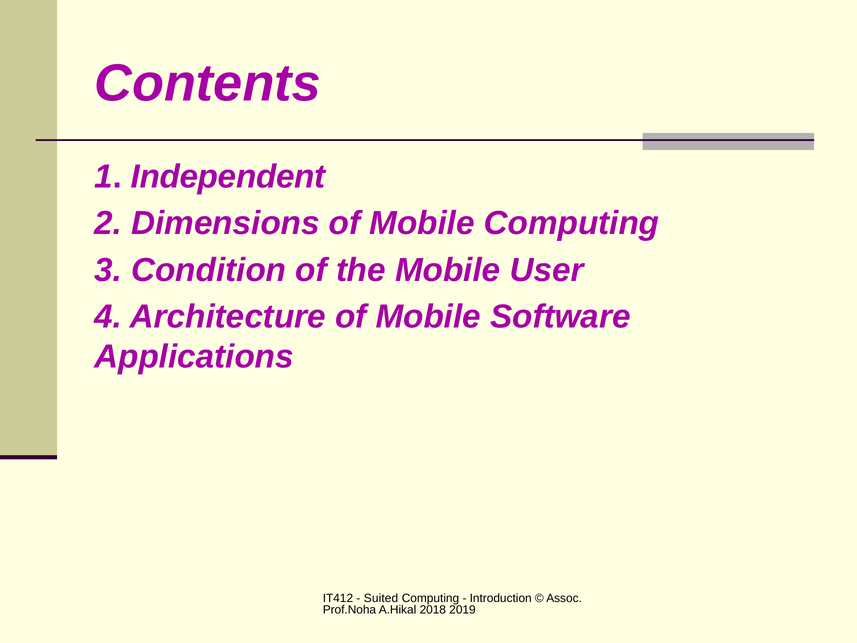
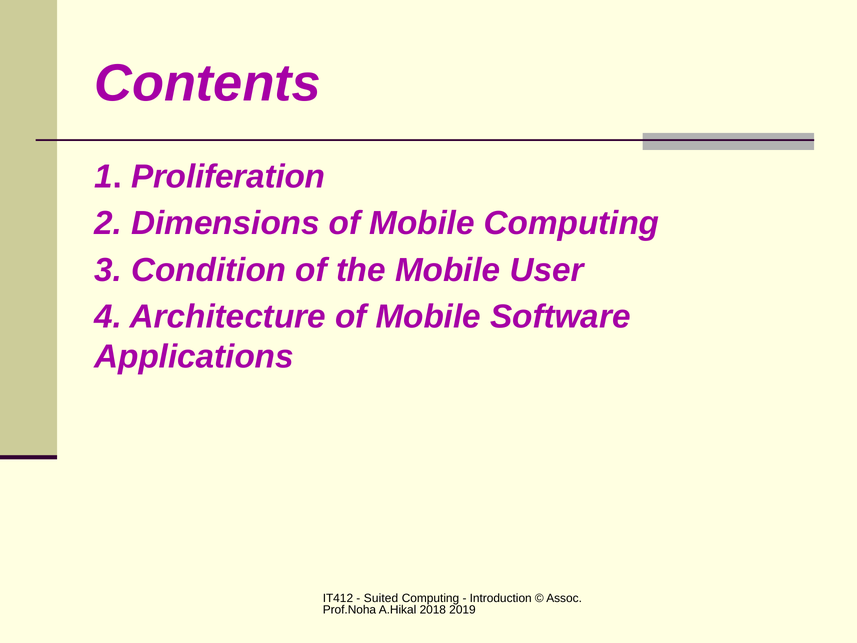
Independent: Independent -> Proliferation
